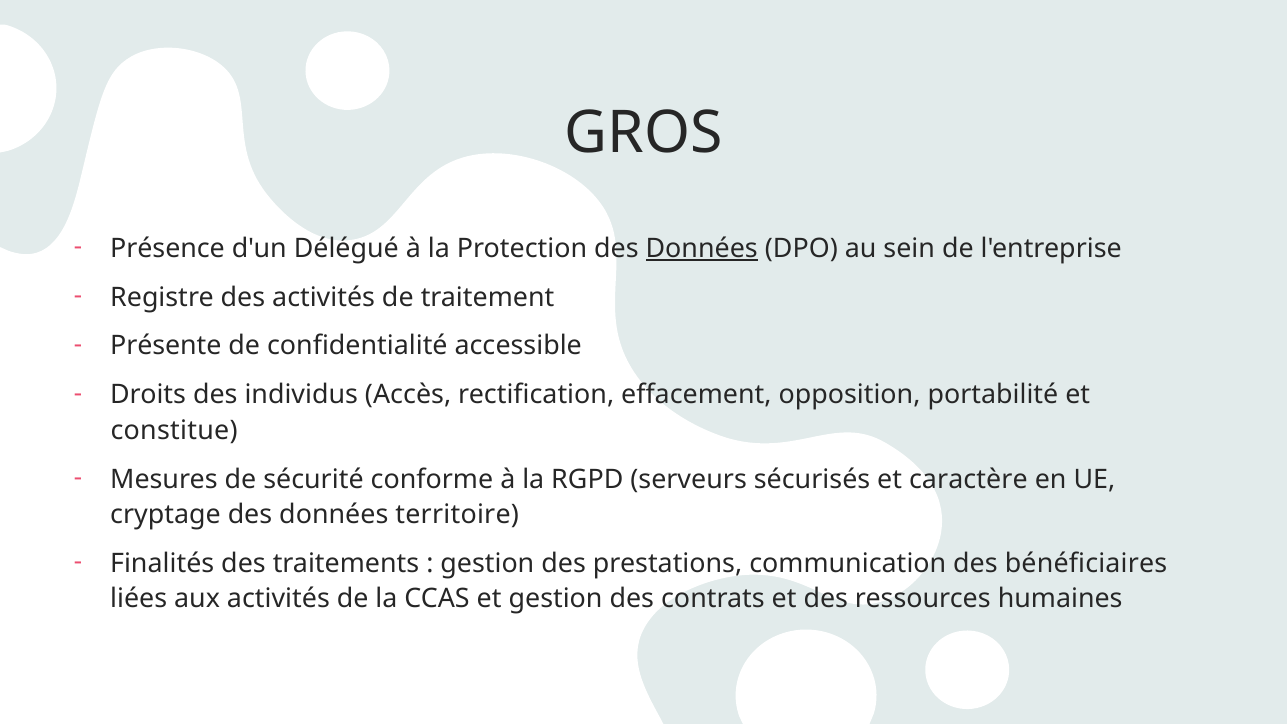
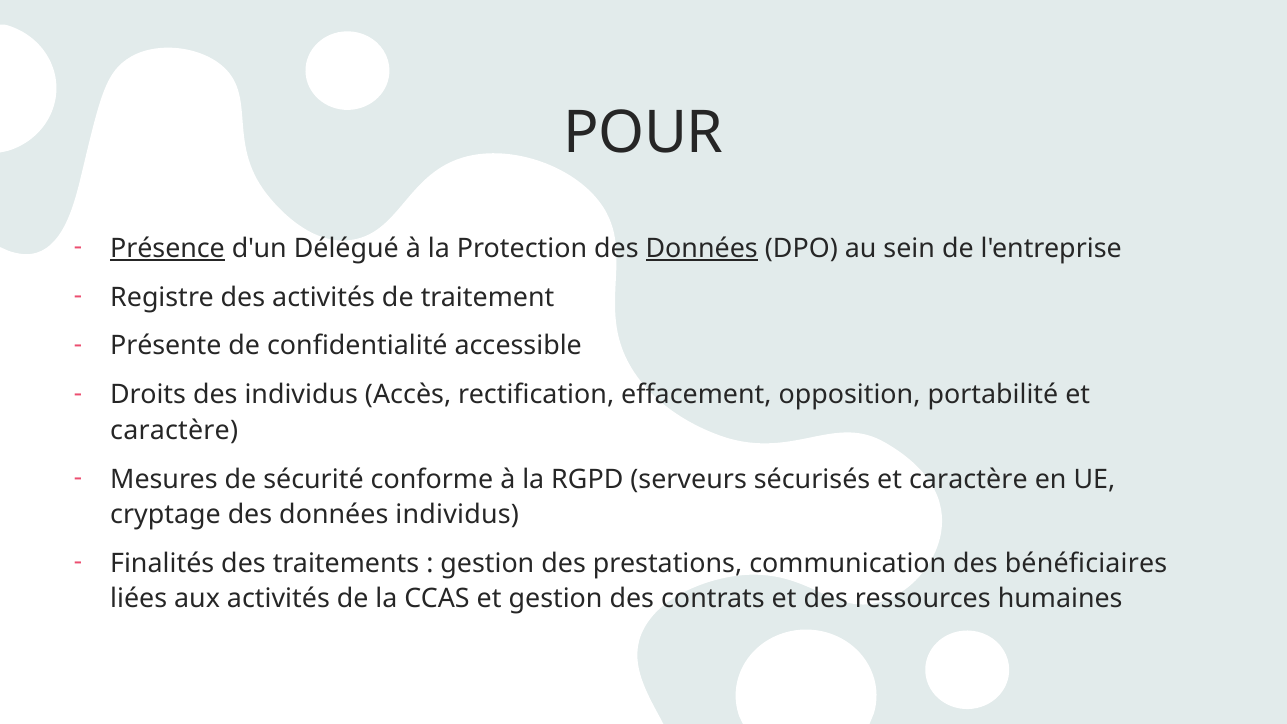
GROS: GROS -> POUR
Présence underline: none -> present
constitue at (174, 430): constitue -> caractère
données territoire: territoire -> individus
